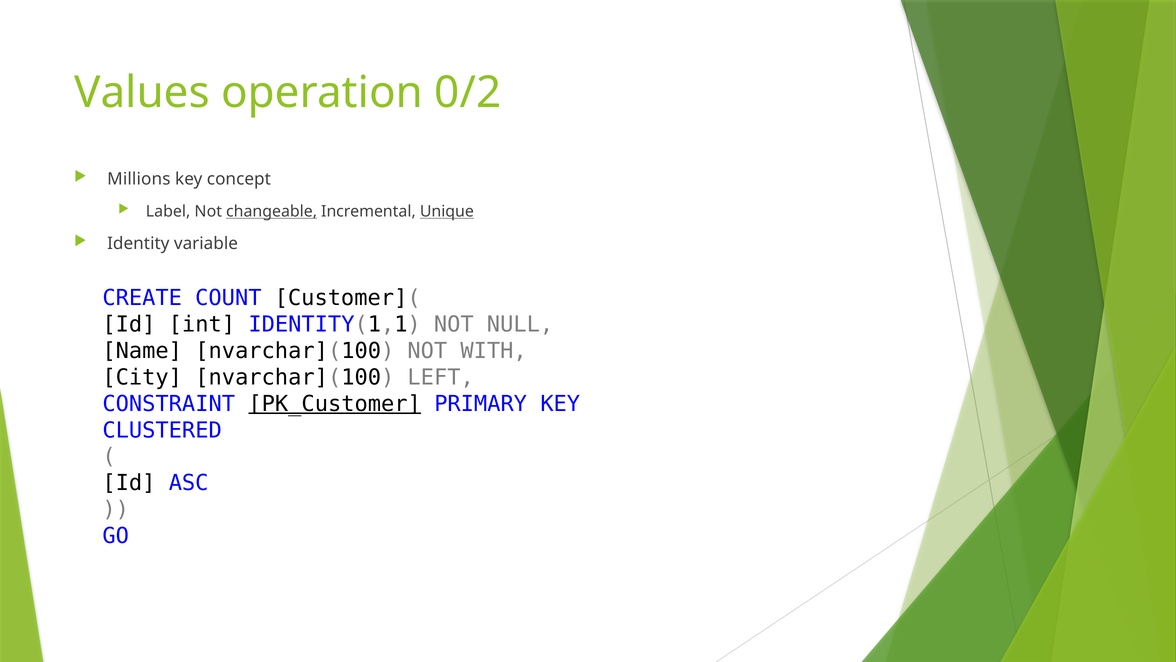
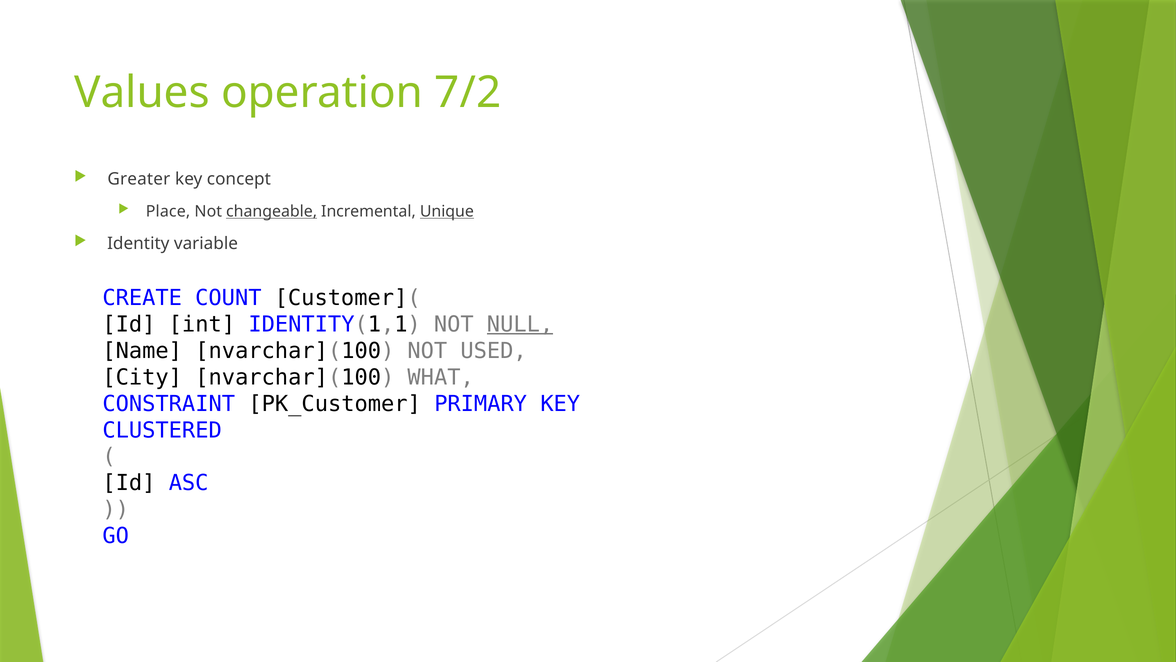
0/2: 0/2 -> 7/2
Millions: Millions -> Greater
Label: Label -> Place
NULL underline: none -> present
WITH: WITH -> USED
LEFT: LEFT -> WHAT
PK_Customer underline: present -> none
